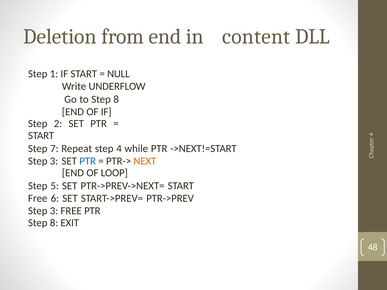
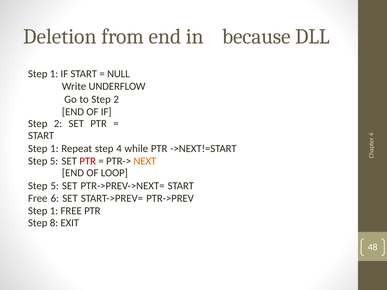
content: content -> because
to Step 8: 8 -> 2
7 at (54, 149): 7 -> 1
3 at (54, 161): 3 -> 5
PTR at (88, 161) colour: blue -> red
3 at (54, 211): 3 -> 1
